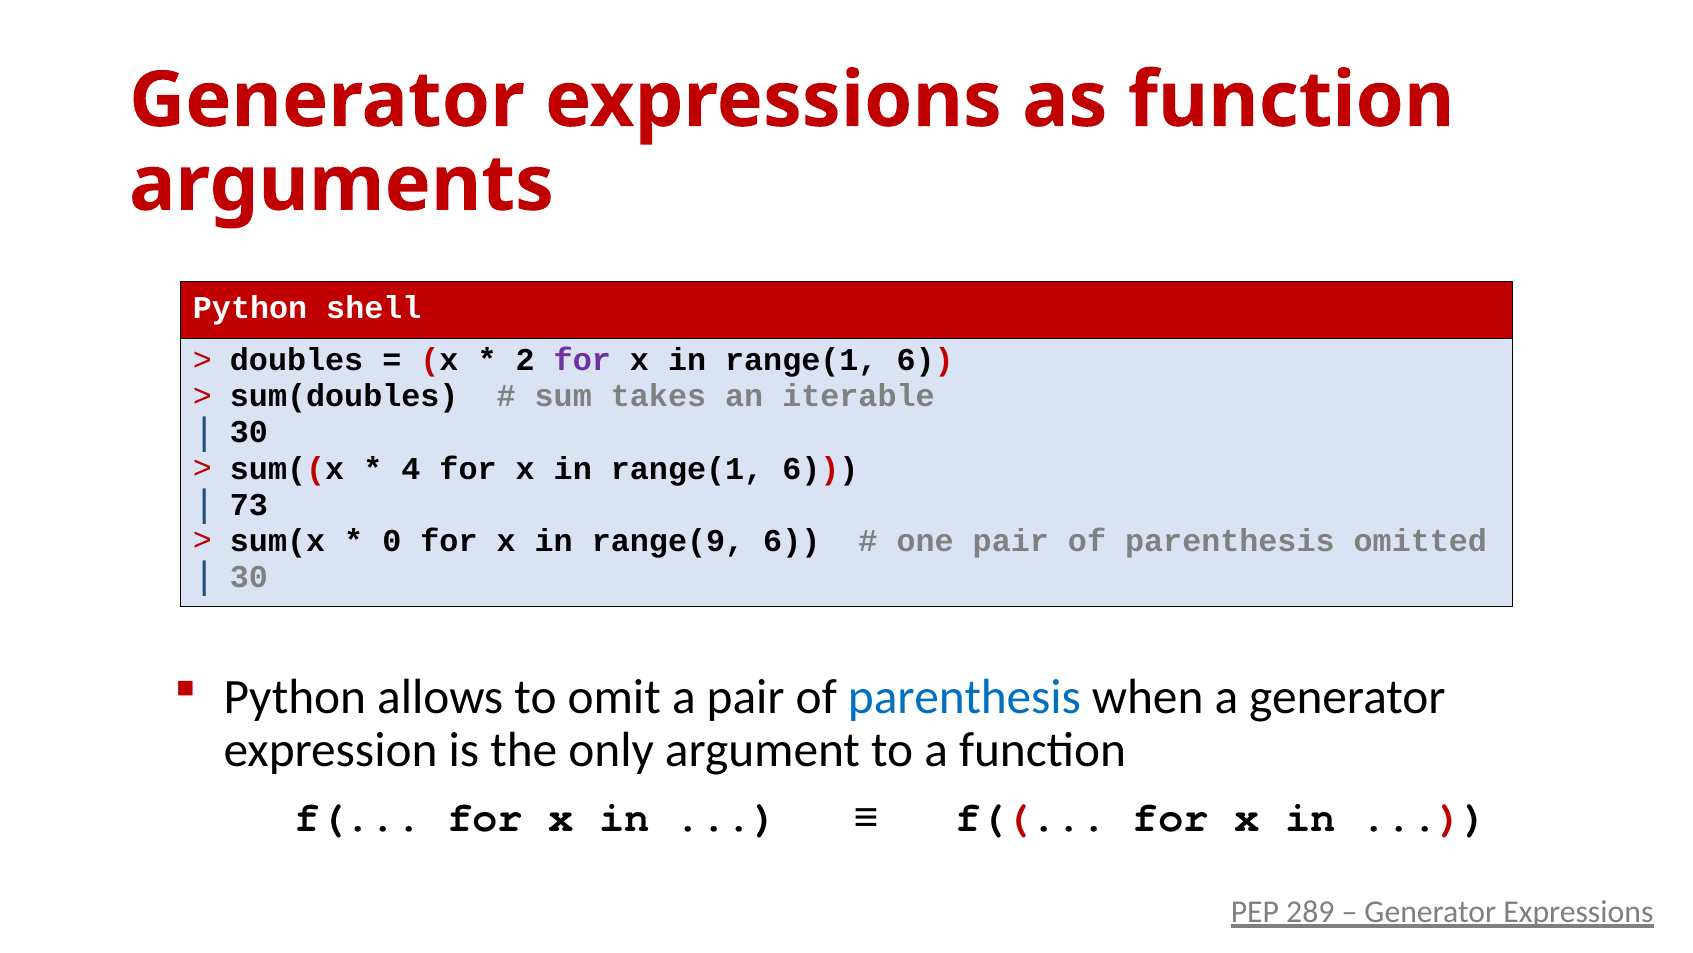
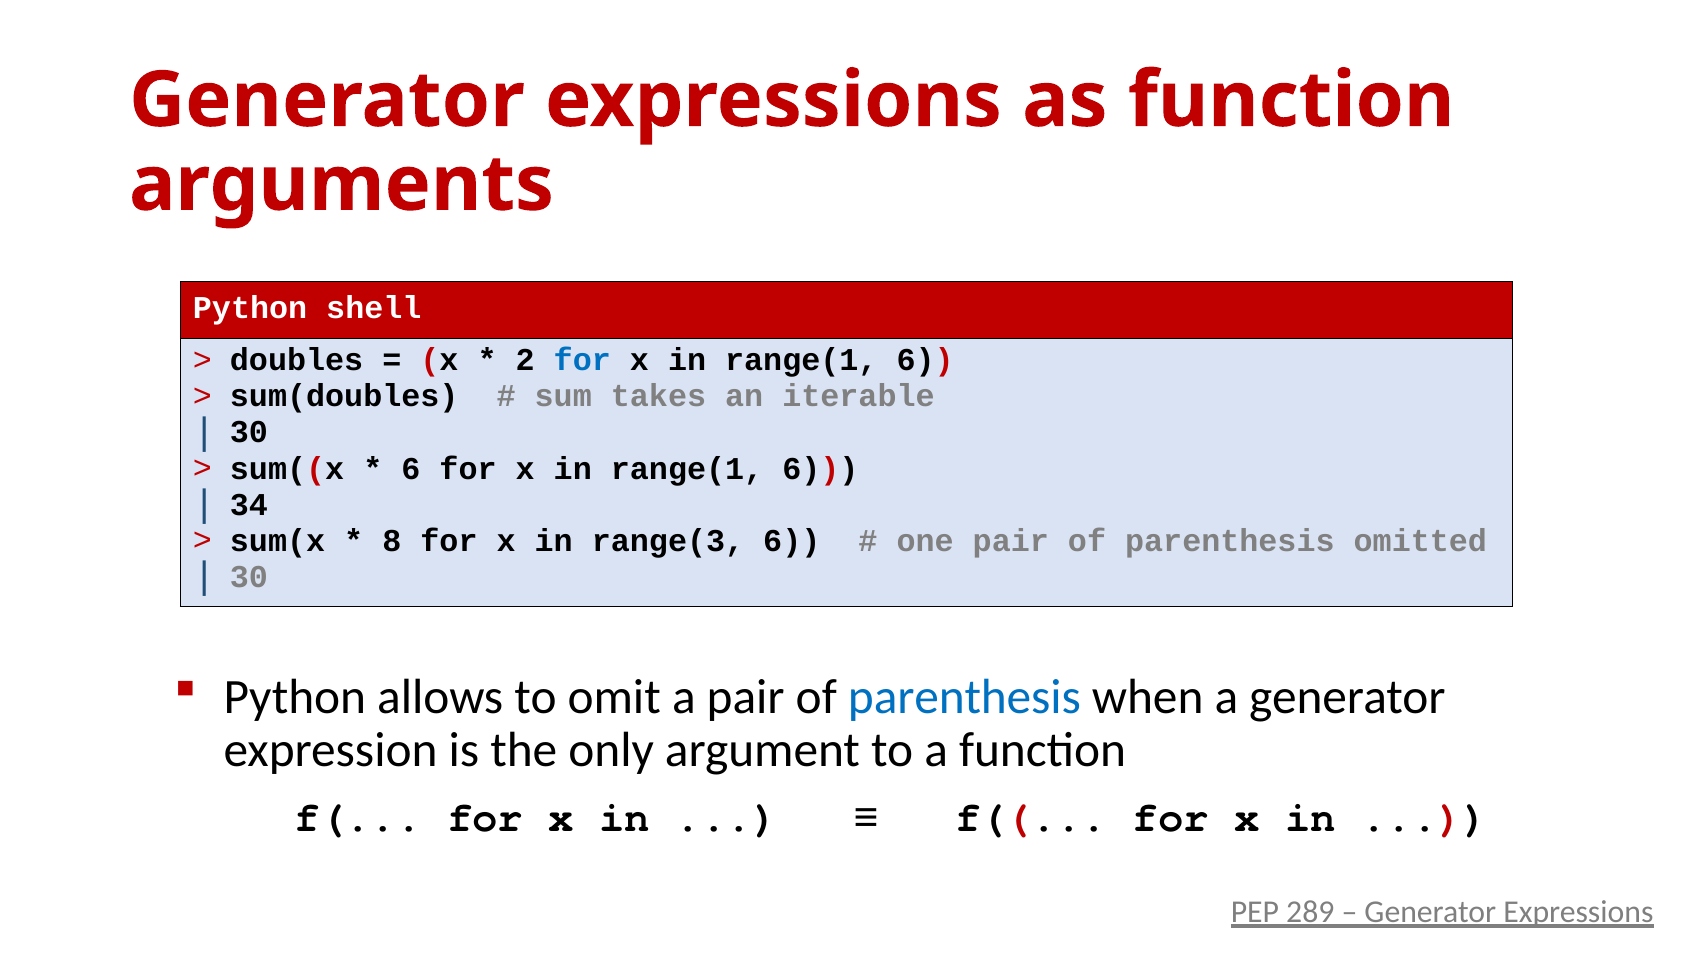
for at (582, 360) colour: purple -> blue
4 at (411, 468): 4 -> 6
73: 73 -> 34
0: 0 -> 8
range(9: range(9 -> range(3
